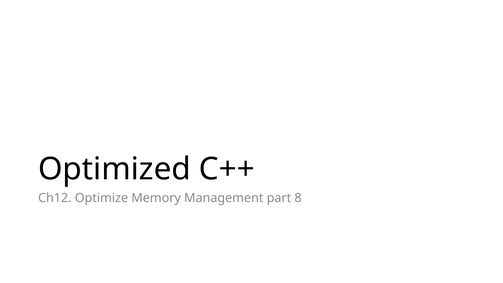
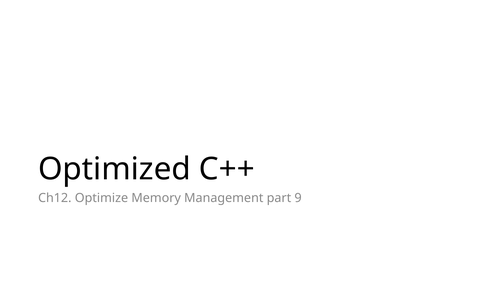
8: 8 -> 9
